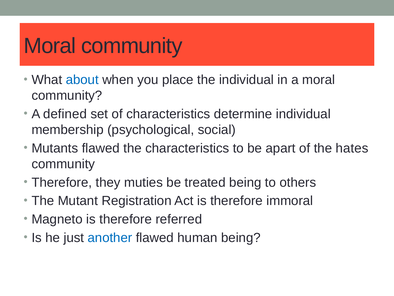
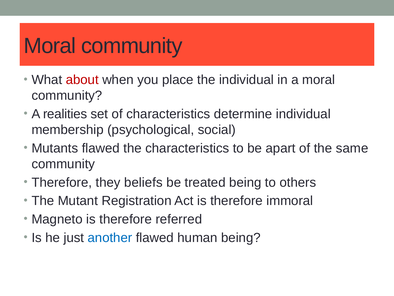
about colour: blue -> red
defined: defined -> realities
hates: hates -> same
muties: muties -> beliefs
